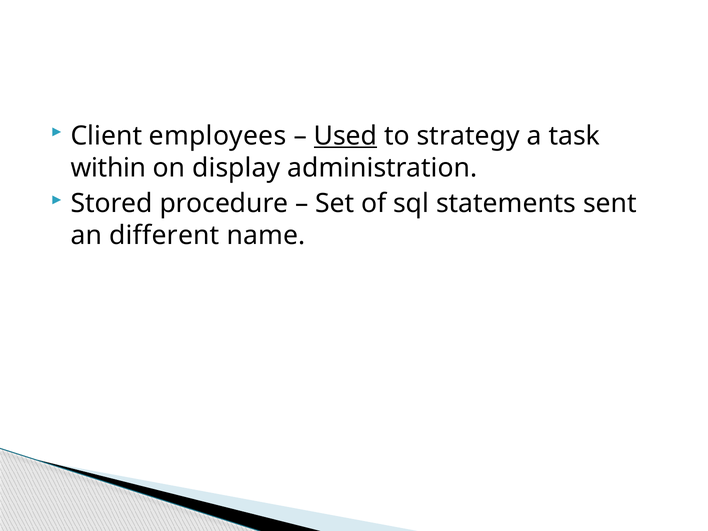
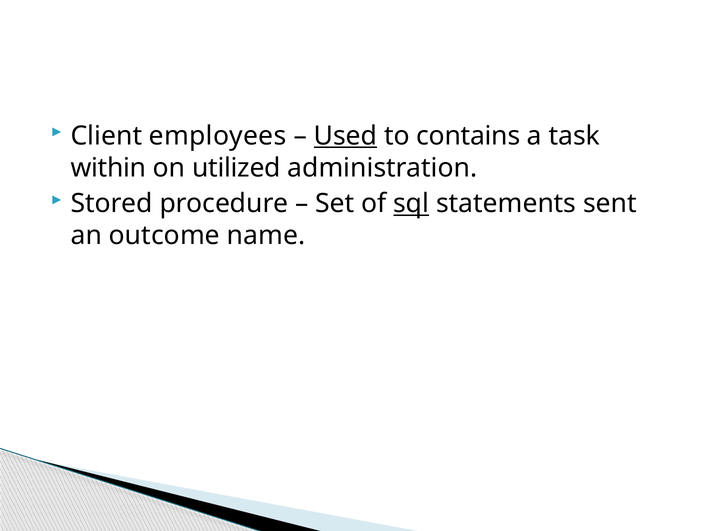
strategy: strategy -> contains
display: display -> utilized
sql underline: none -> present
different: different -> outcome
